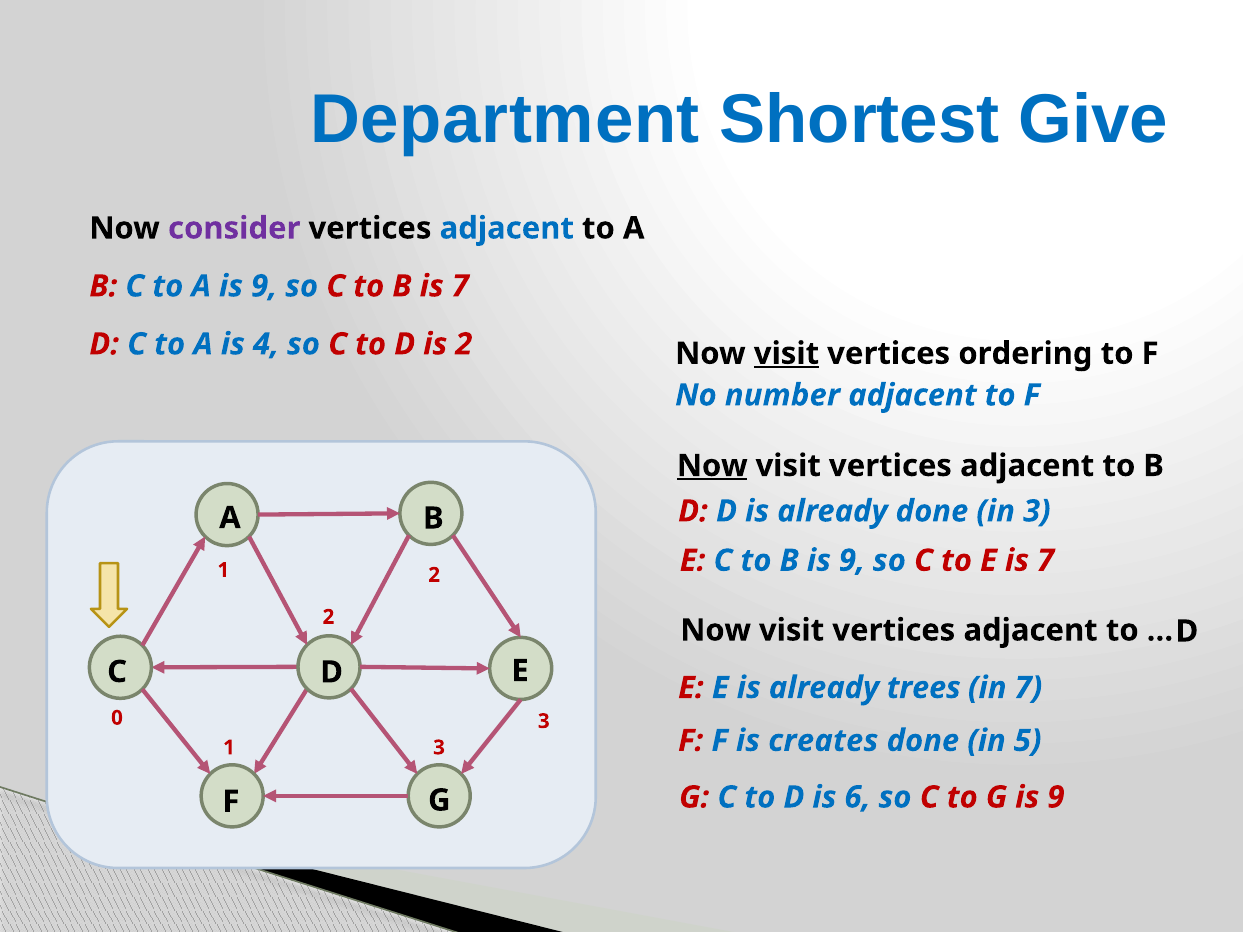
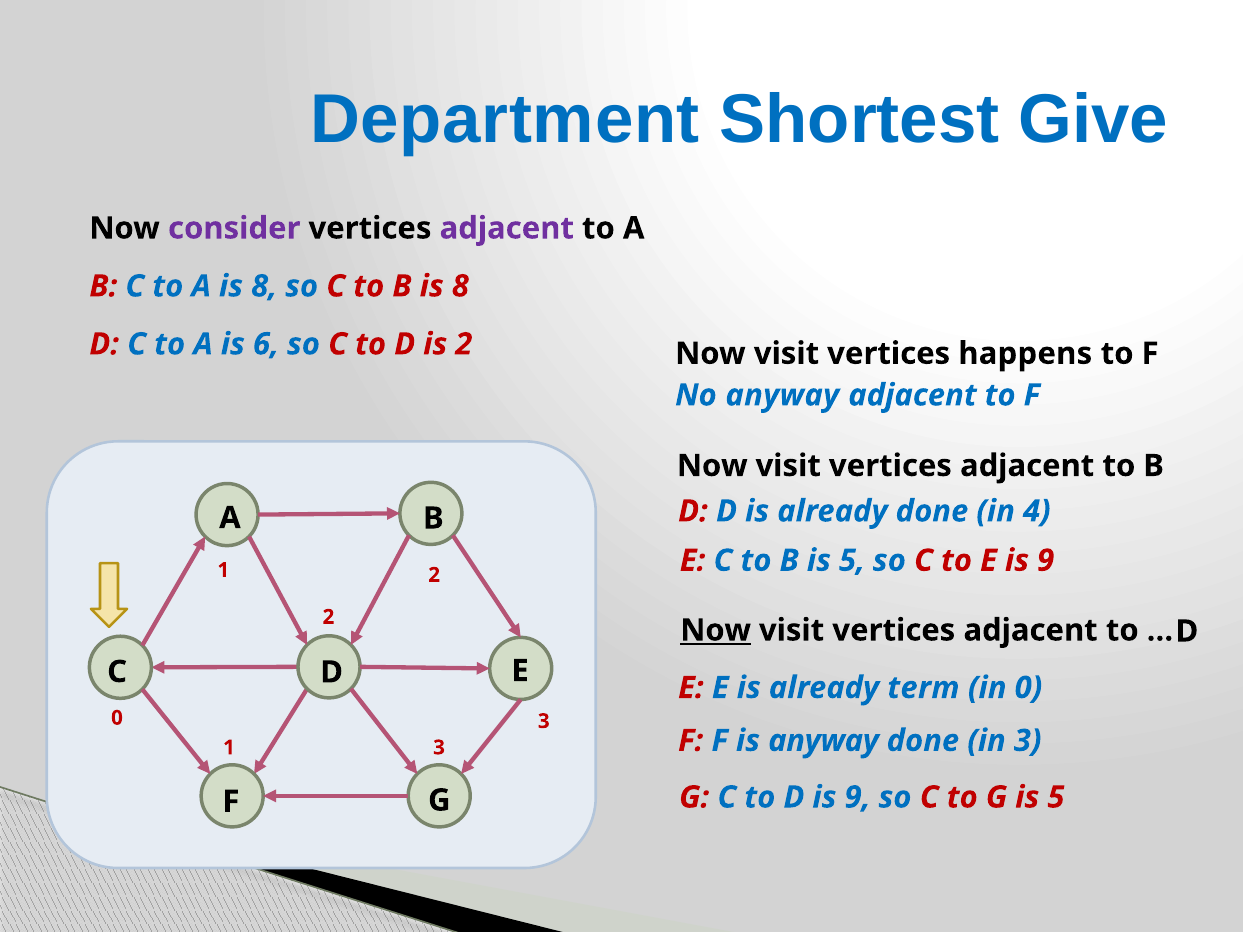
adjacent at (507, 228) colour: blue -> purple
A is 9: 9 -> 8
B is 7: 7 -> 8
4: 4 -> 6
visit at (786, 354) underline: present -> none
ordering: ordering -> happens
No number: number -> anyway
Now at (712, 466) underline: present -> none
in 3: 3 -> 4
B is 9: 9 -> 5
E is 7: 7 -> 9
Now at (716, 630) underline: none -> present
trees: trees -> term
in 7: 7 -> 0
is creates: creates -> anyway
in 5: 5 -> 3
D is 6: 6 -> 9
G is 9: 9 -> 5
